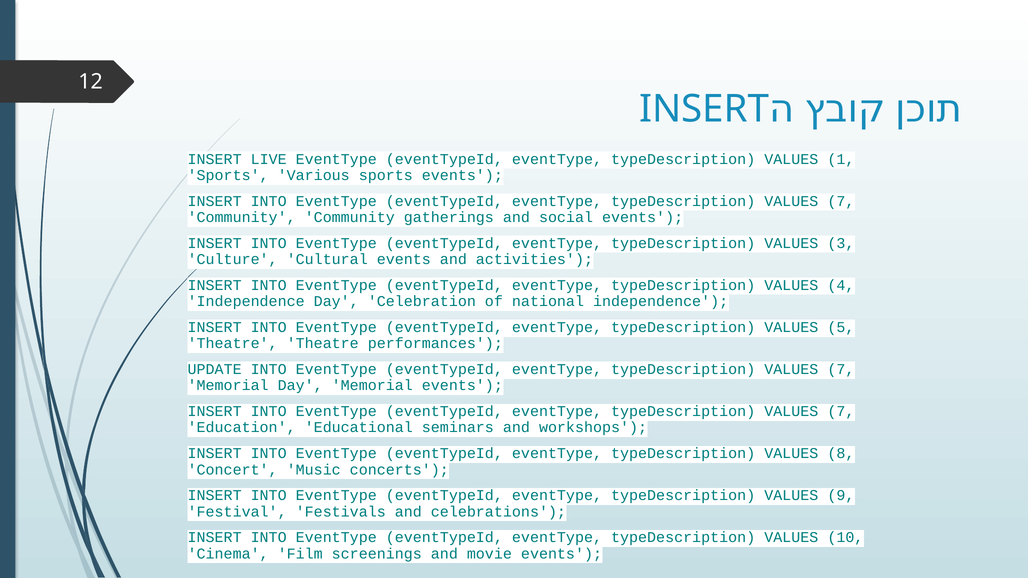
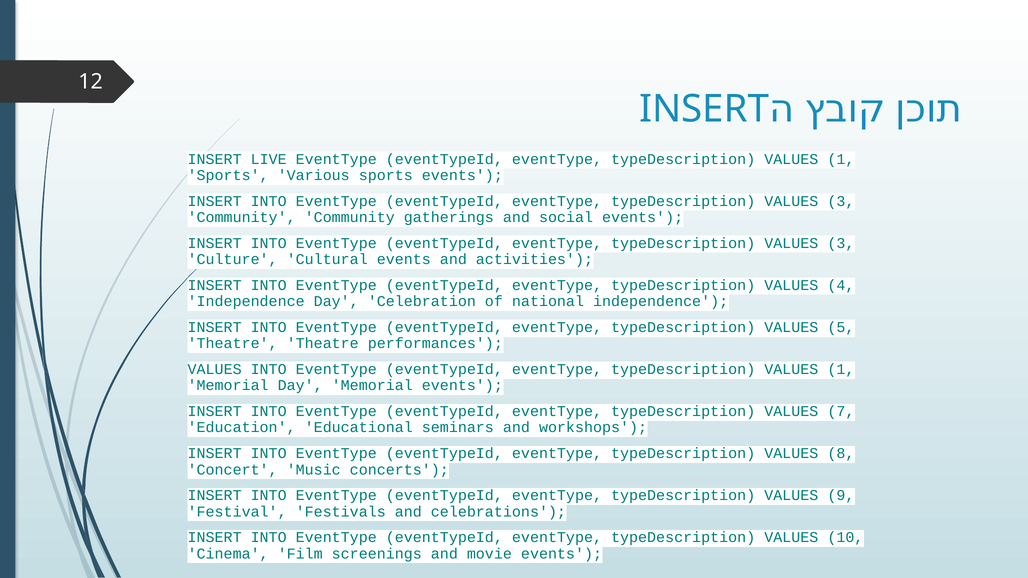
7 at (841, 201): 7 -> 3
UPDATE at (215, 369): UPDATE -> VALUES
7 at (841, 369): 7 -> 1
